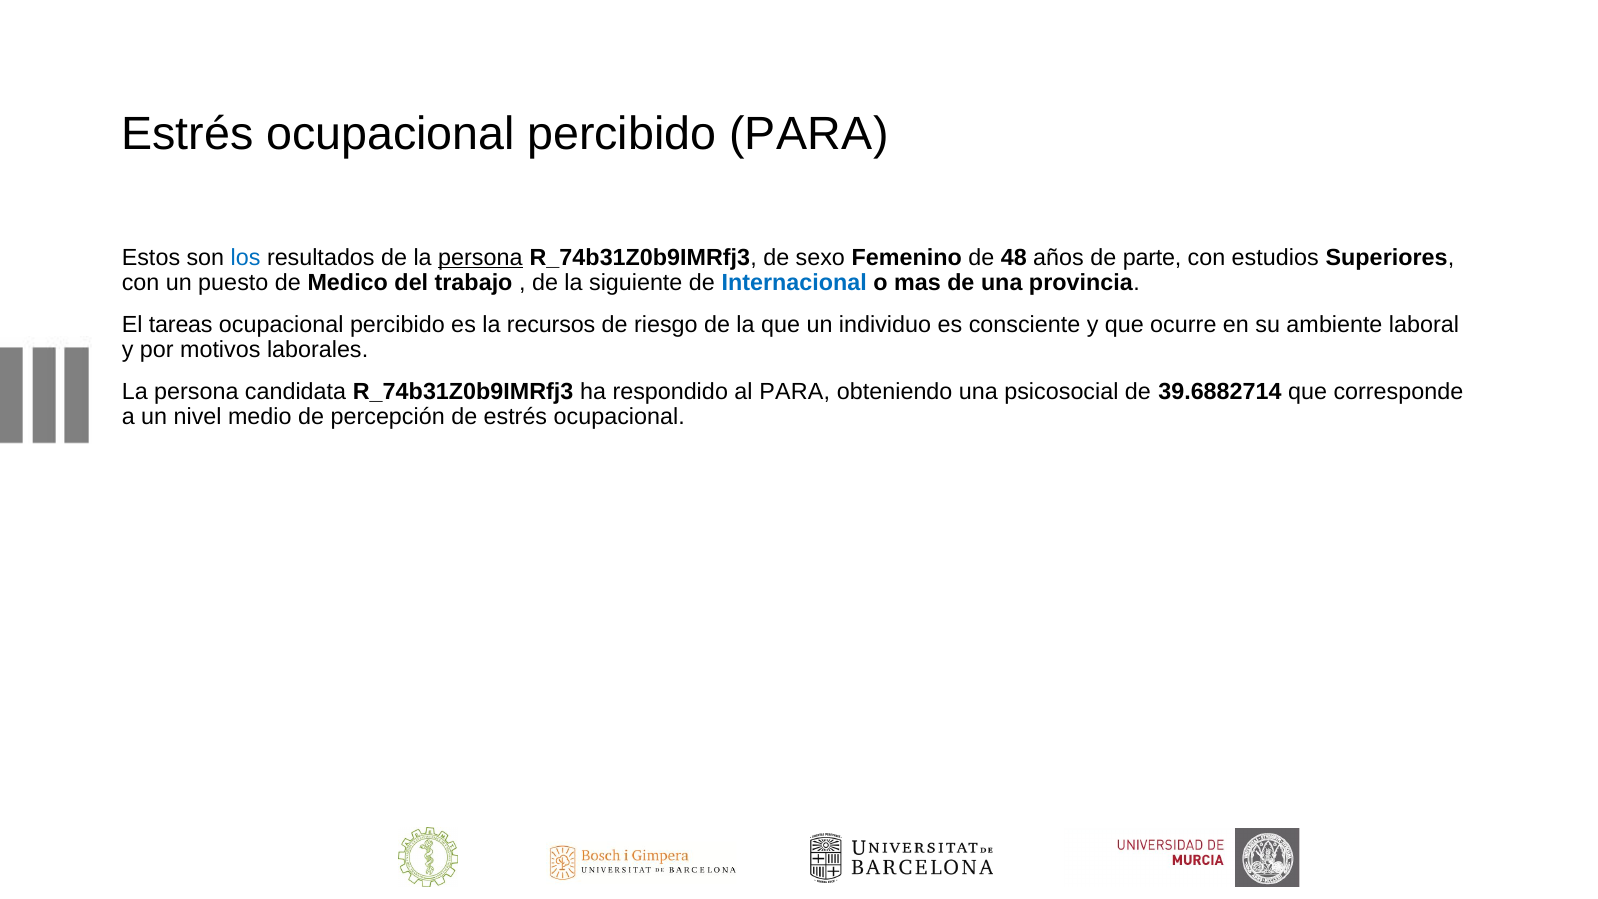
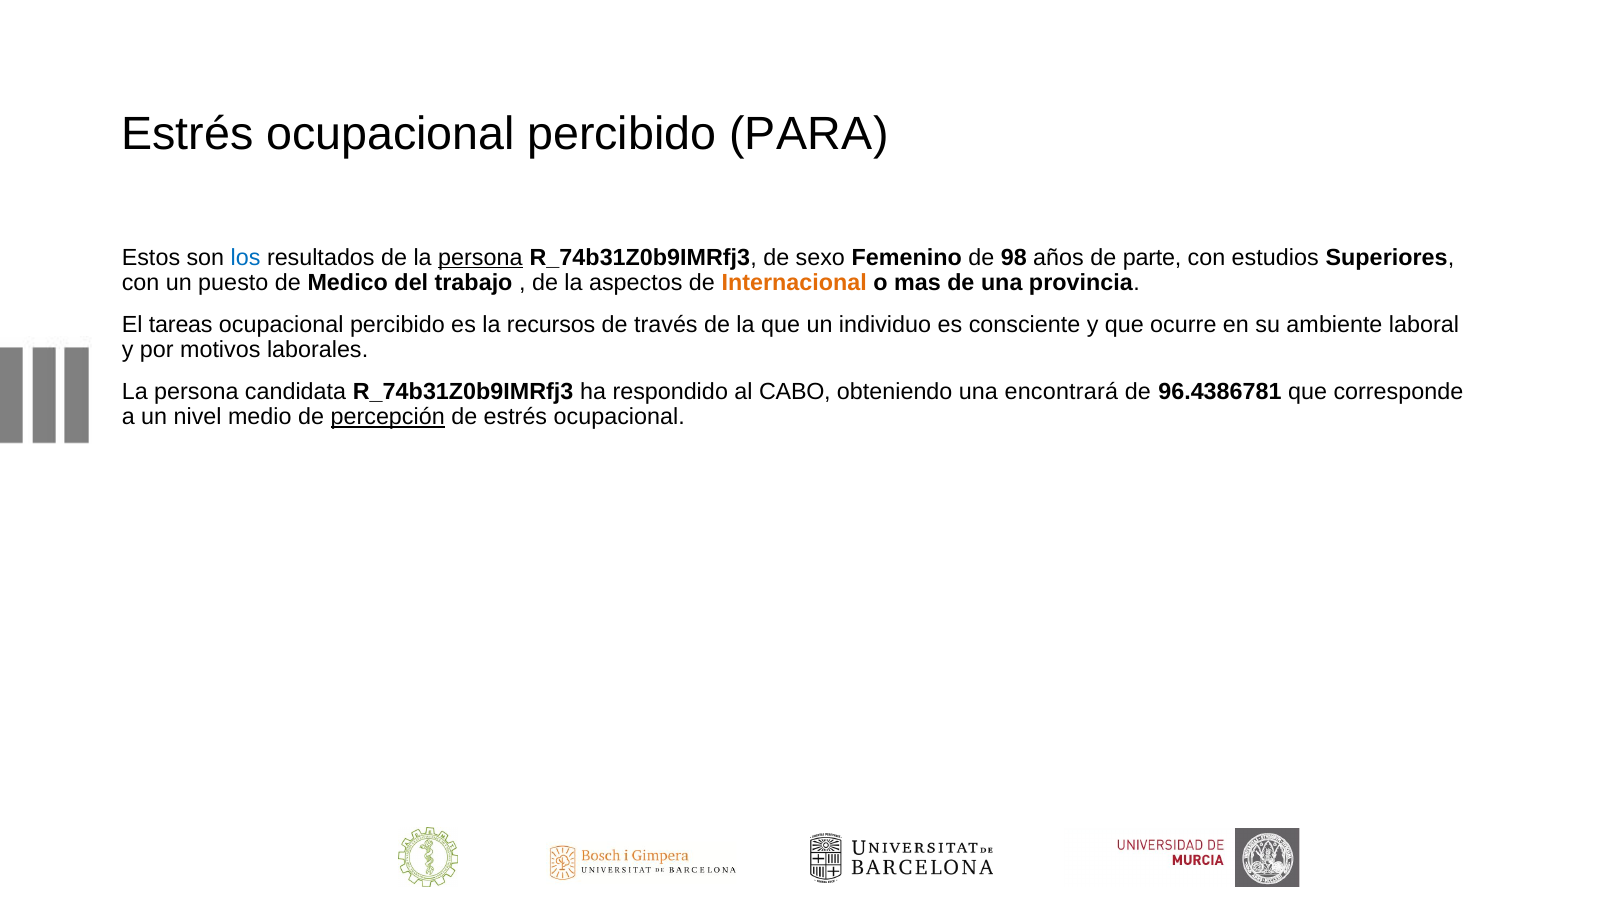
48: 48 -> 98
siguiente: siguiente -> aspectos
Internacional colour: blue -> orange
riesgo: riesgo -> través
al PARA: PARA -> CABO
psicosocial: psicosocial -> encontrará
39.6882714: 39.6882714 -> 96.4386781
percepción underline: none -> present
